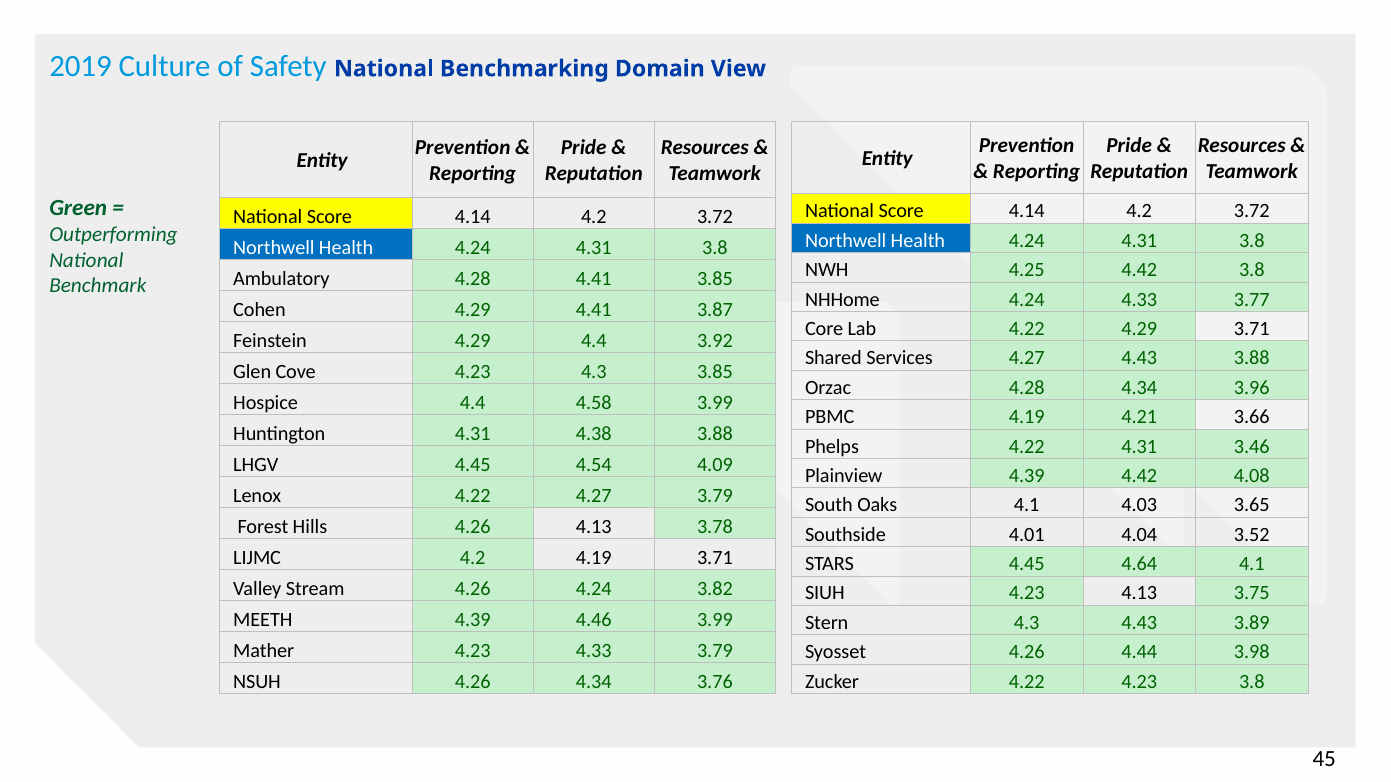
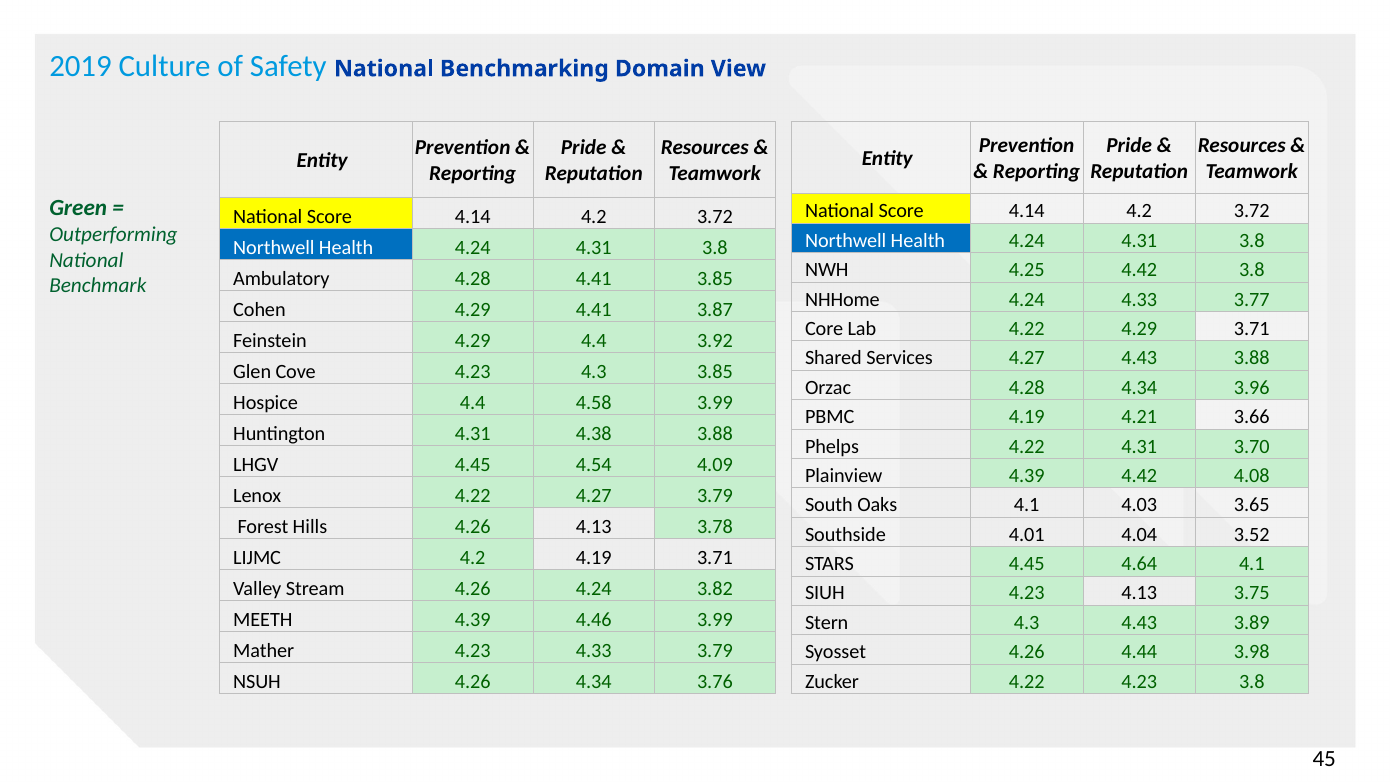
3.46: 3.46 -> 3.70
